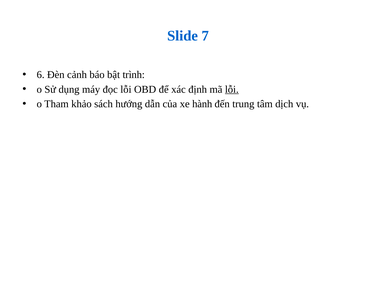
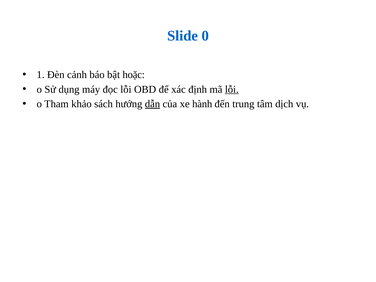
7: 7 -> 0
6: 6 -> 1
trình: trình -> hoặc
dẫn underline: none -> present
